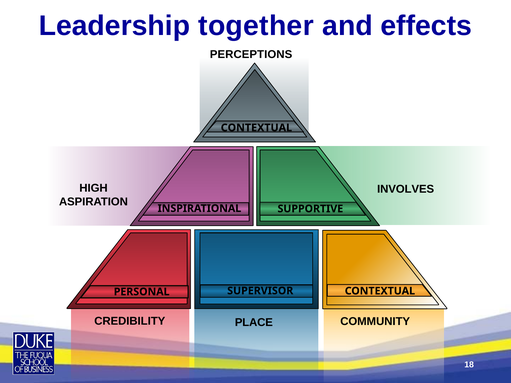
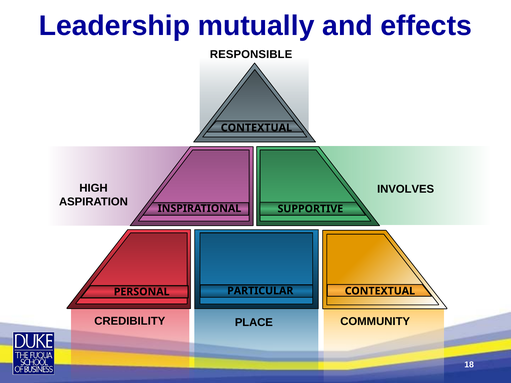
together: together -> mutually
PERCEPTIONS: PERCEPTIONS -> RESPONSIBLE
SUPERVISOR: SUPERVISOR -> PARTICULAR
